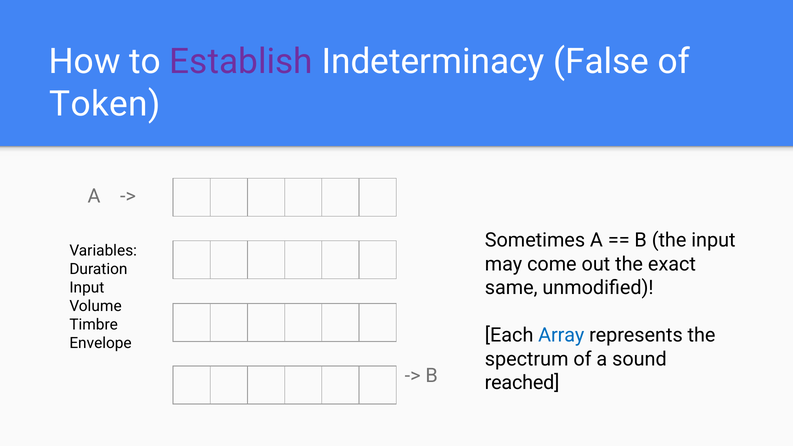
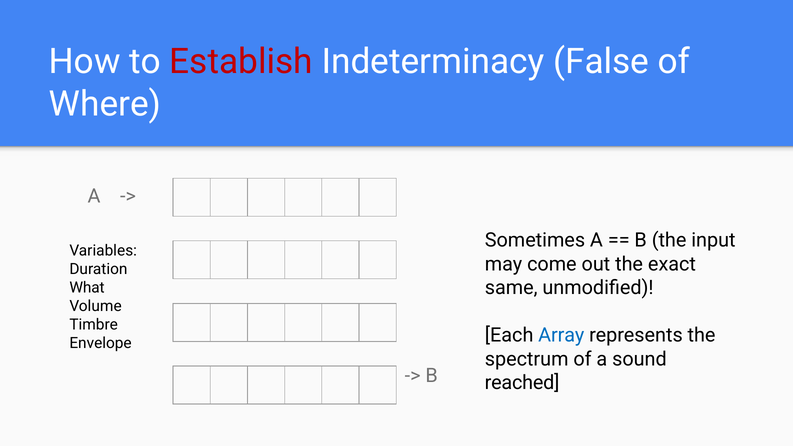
Establish colour: purple -> red
Token: Token -> Where
Input at (87, 288): Input -> What
